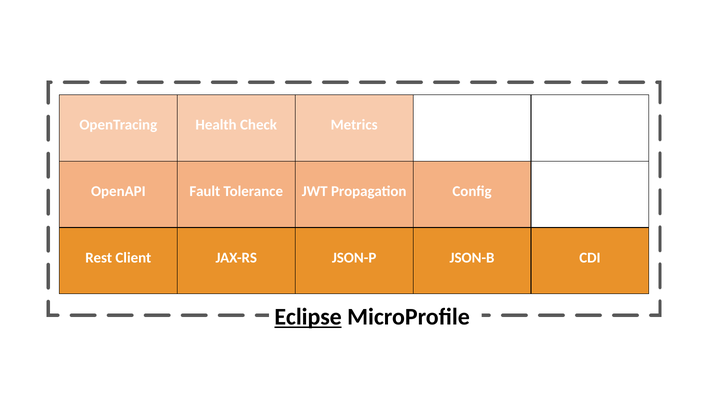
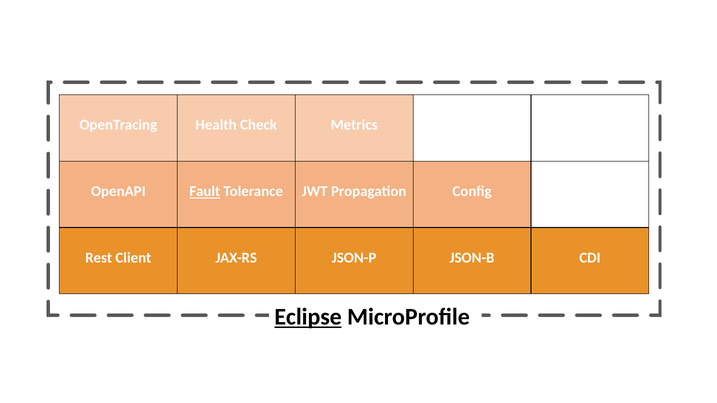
Fault underline: none -> present
